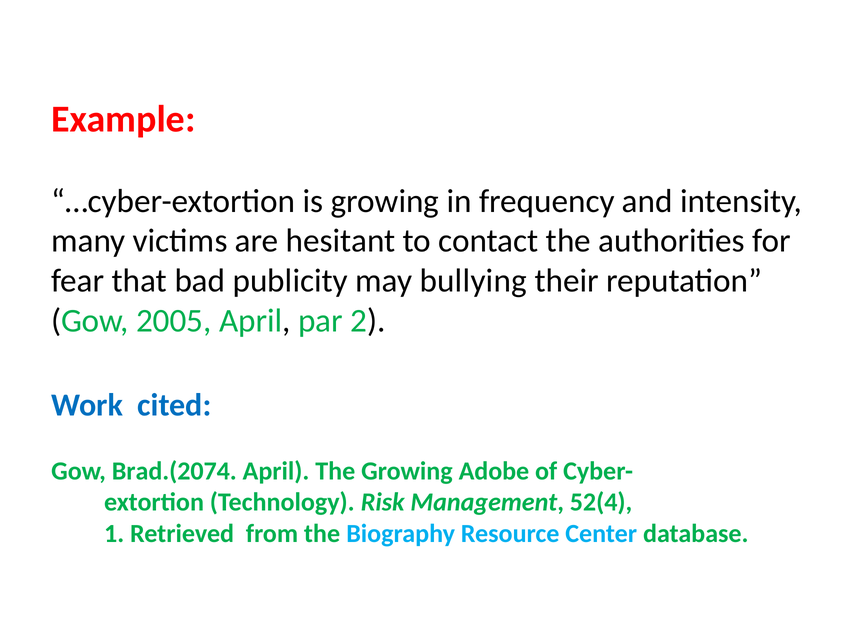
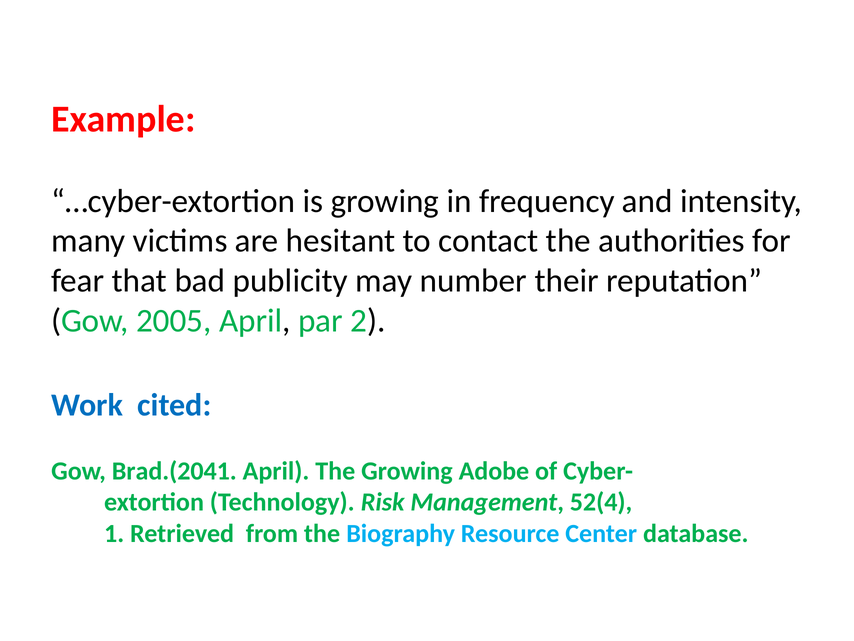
bullying: bullying -> number
Brad.(2074: Brad.(2074 -> Brad.(2041
